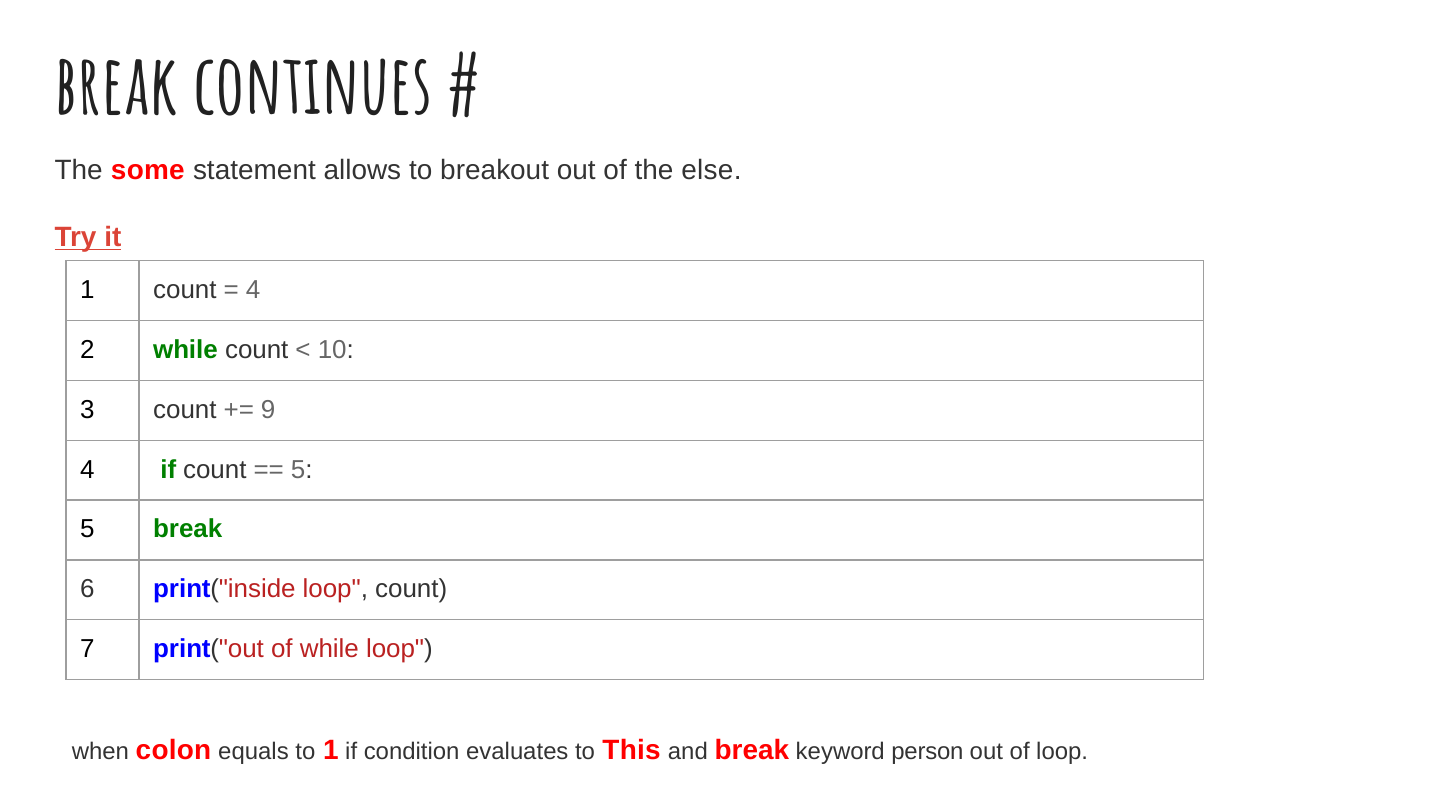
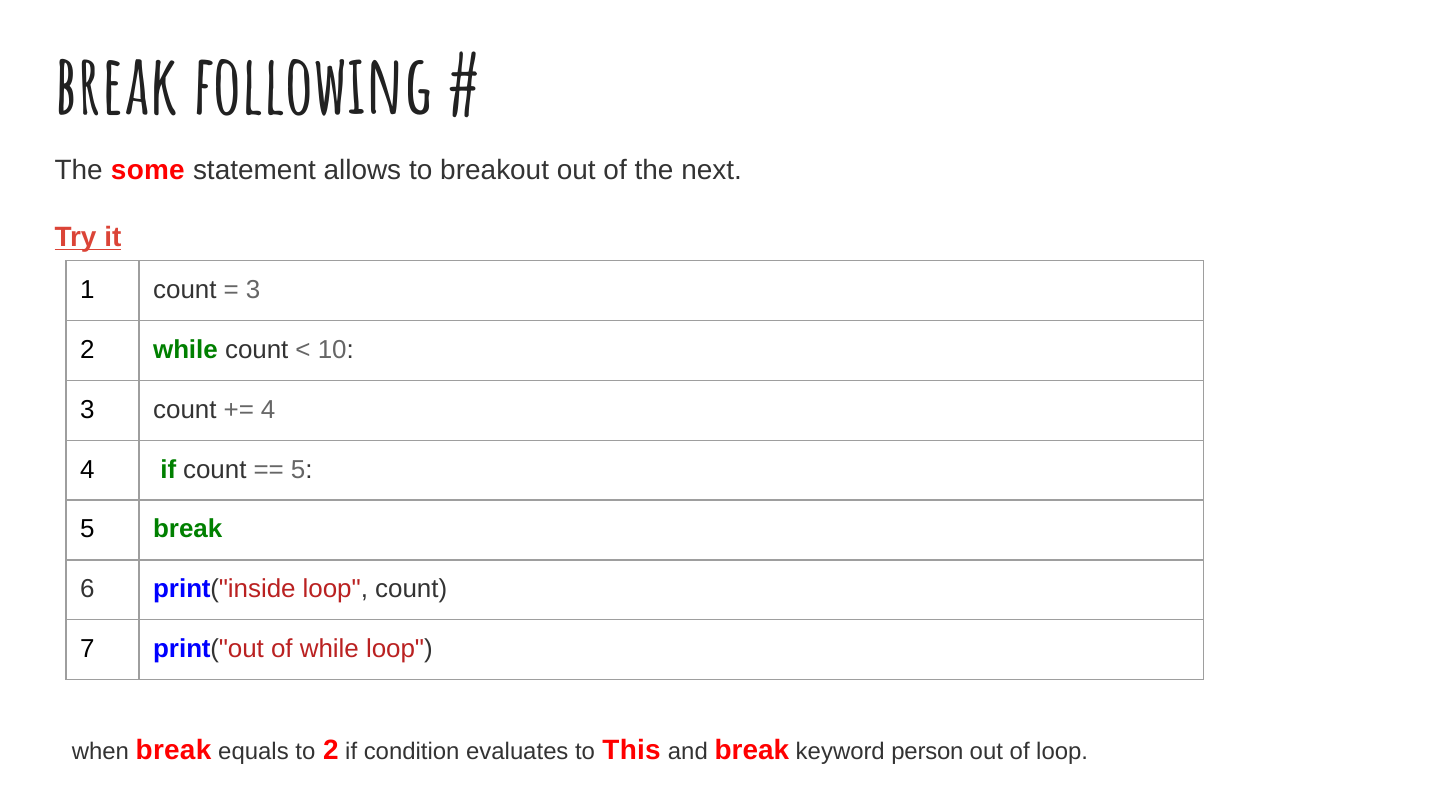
continues: continues -> following
else: else -> next
4 at (253, 290): 4 -> 3
9 at (268, 410): 9 -> 4
when colon: colon -> break
to 1: 1 -> 2
